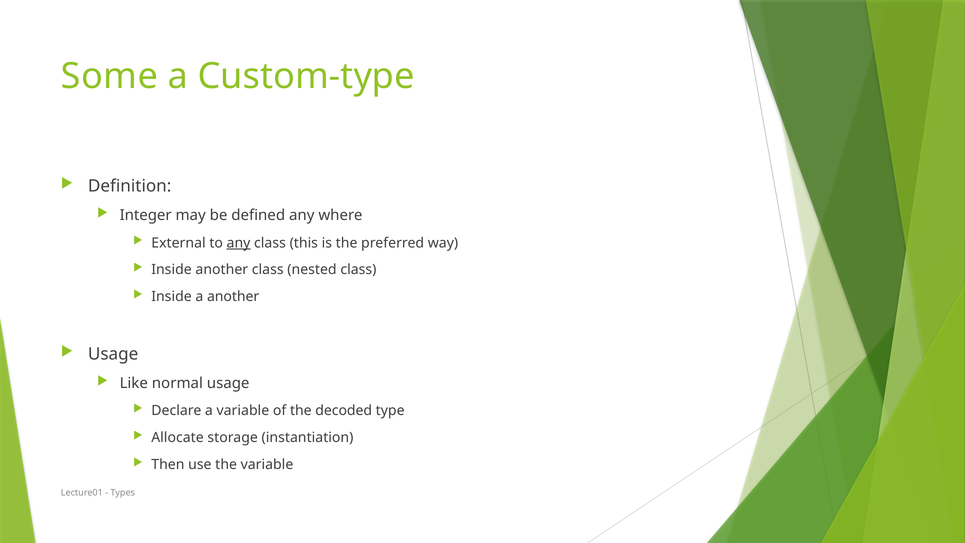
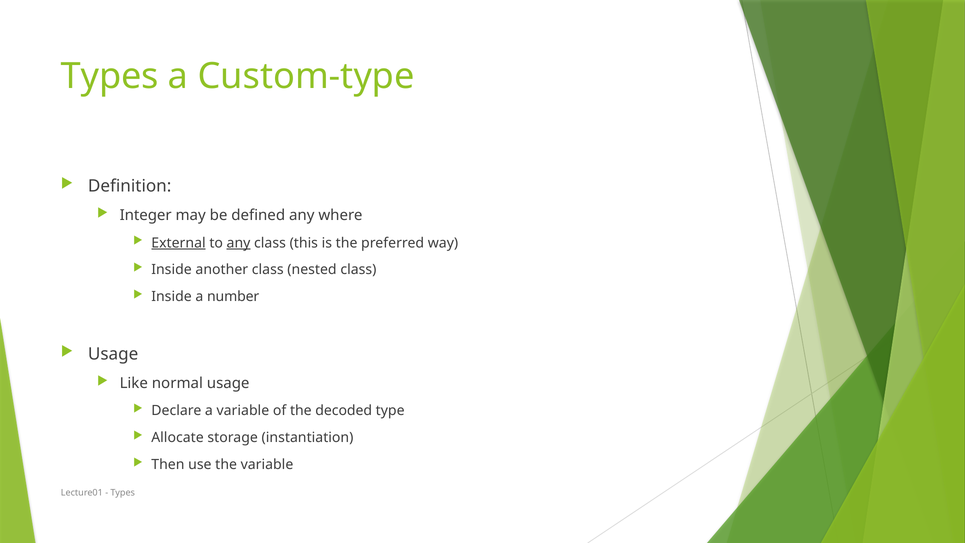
Some at (109, 76): Some -> Types
External underline: none -> present
a another: another -> number
